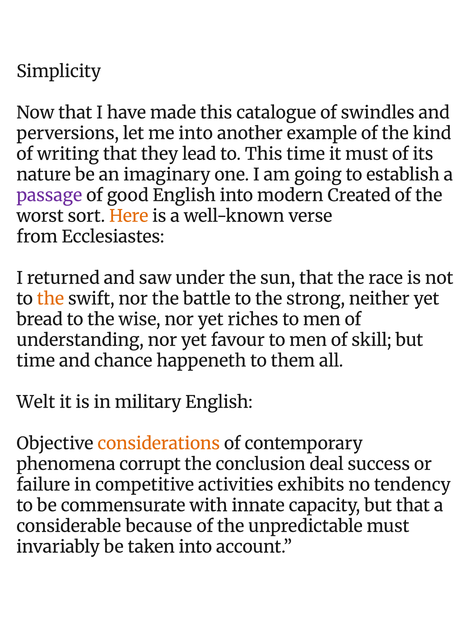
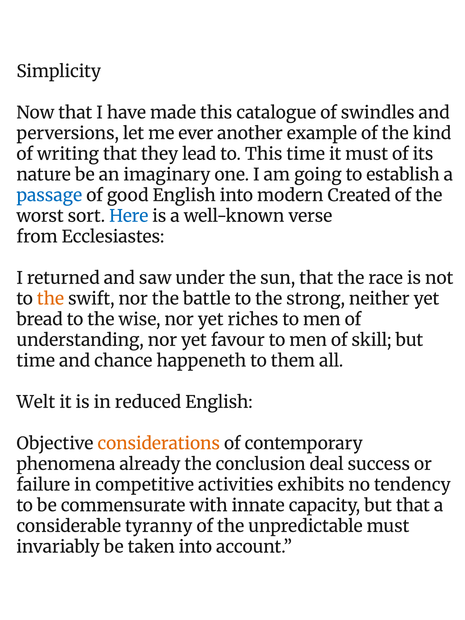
me into: into -> ever
passage colour: purple -> blue
Here colour: orange -> blue
military: military -> reduced
corrupt: corrupt -> already
because: because -> tyranny
